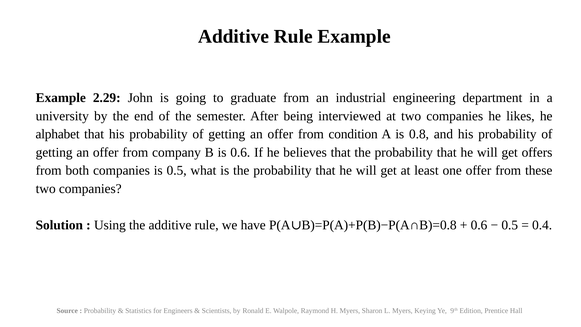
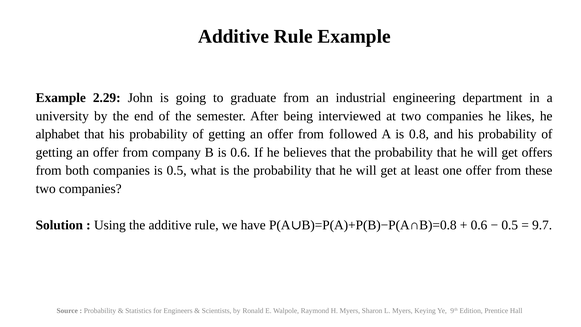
condition: condition -> followed
0.4: 0.4 -> 9.7
